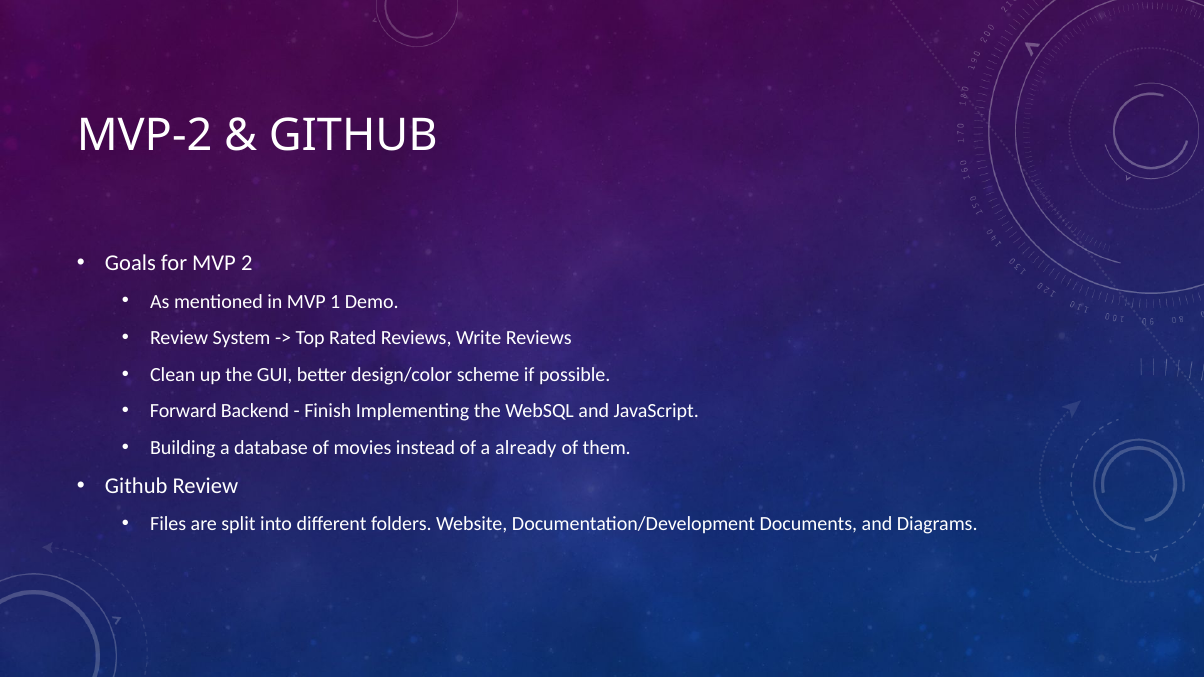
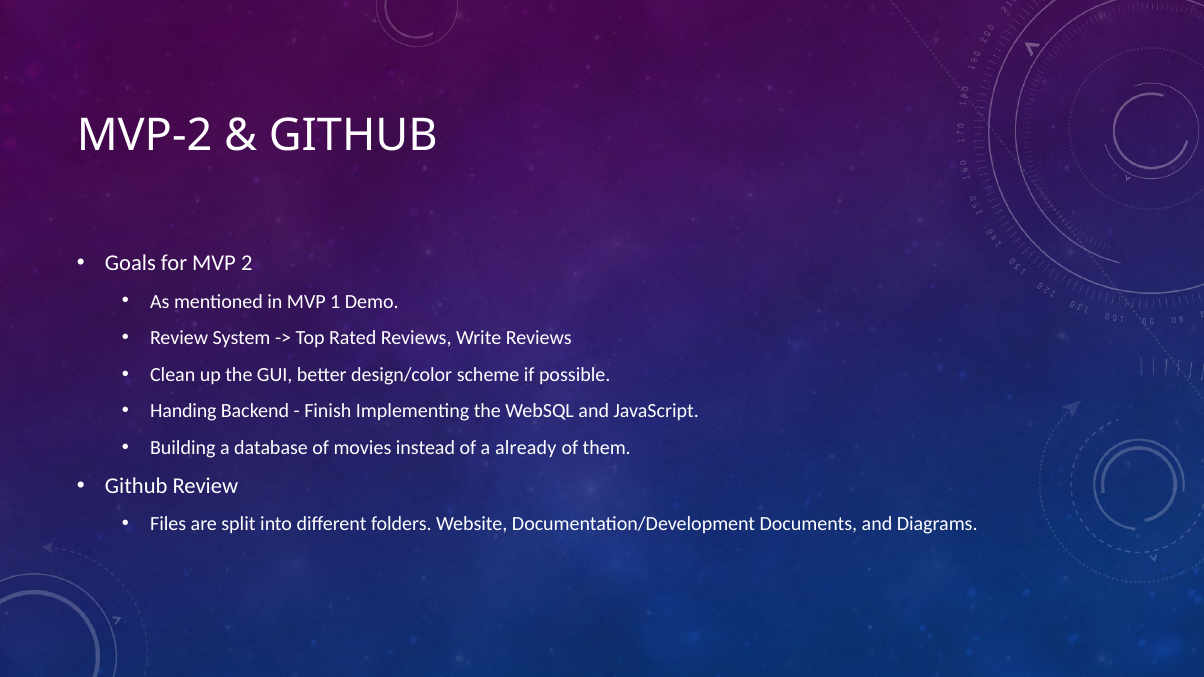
Forward: Forward -> Handing
